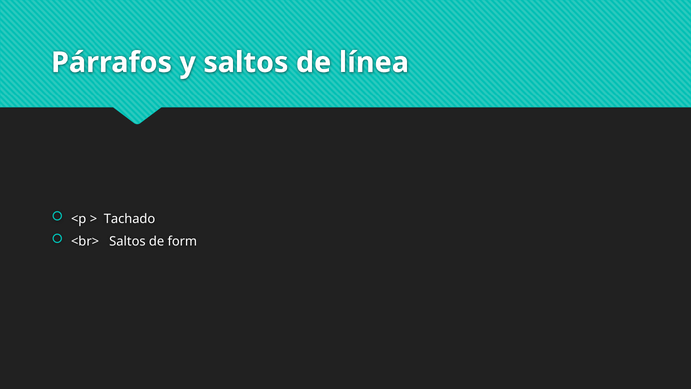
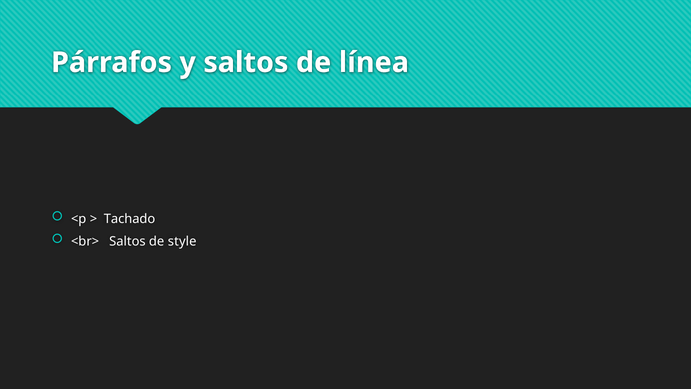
form: form -> style
